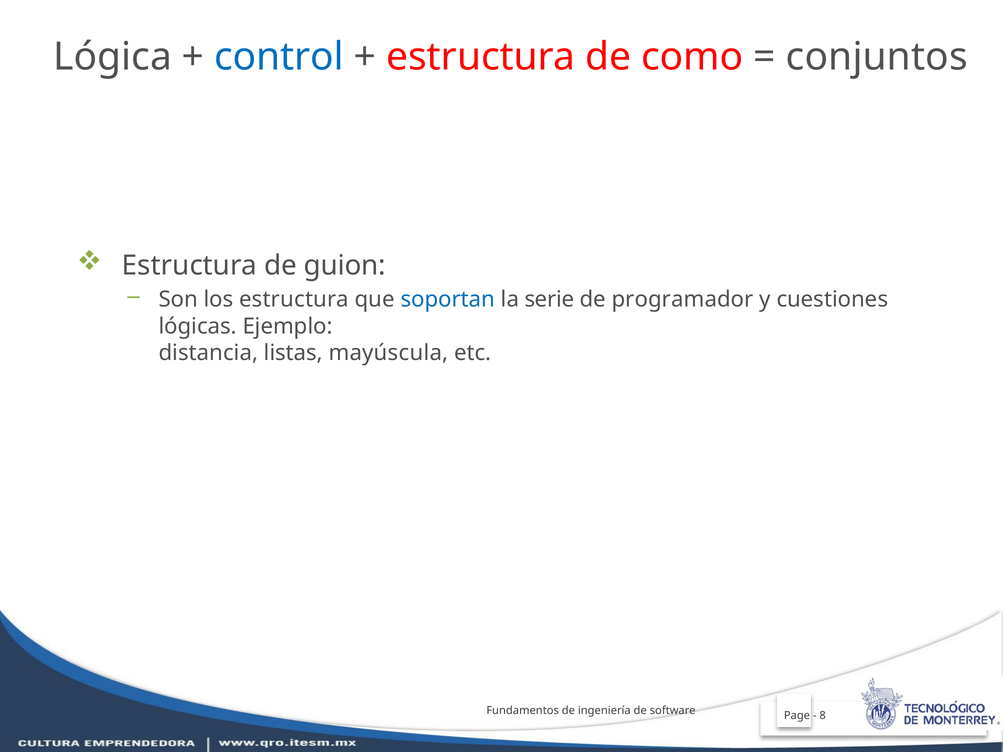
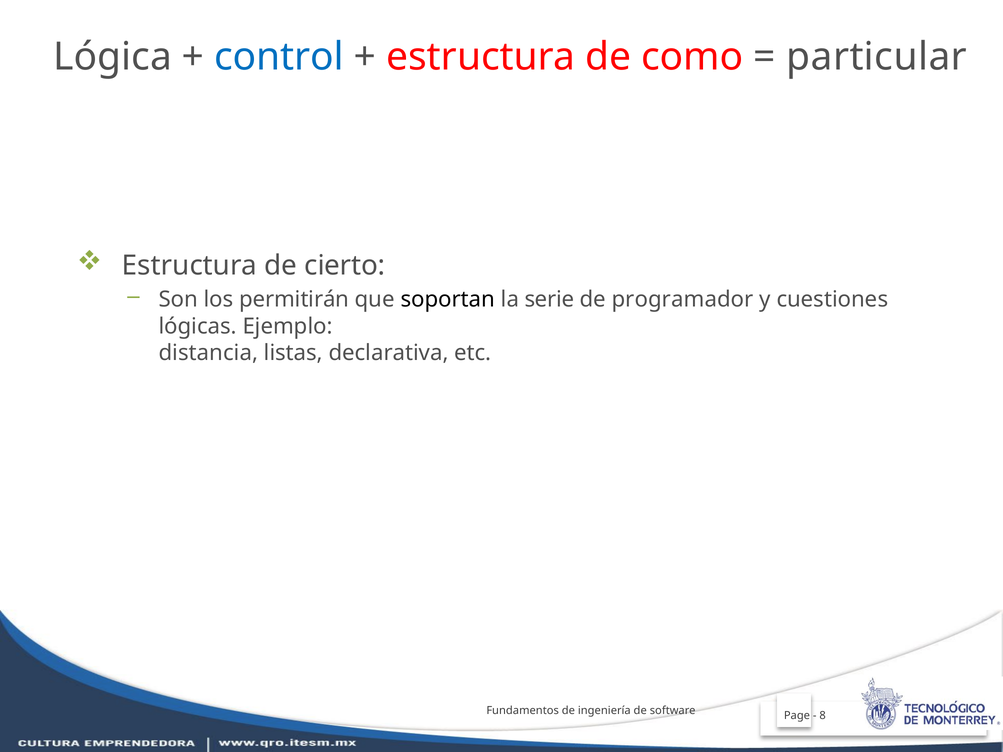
conjuntos: conjuntos -> particular
guion: guion -> cierto
los estructura: estructura -> permitirán
soportan colour: blue -> black
mayúscula: mayúscula -> declarativa
